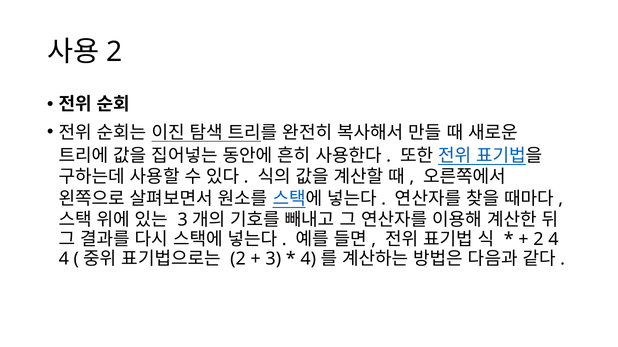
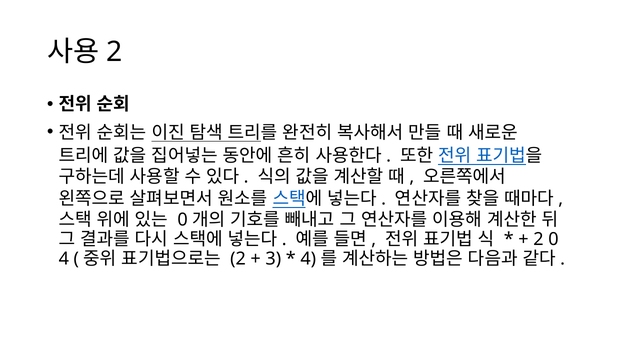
3 at (183, 220): 3 -> 0
2 4: 4 -> 0
